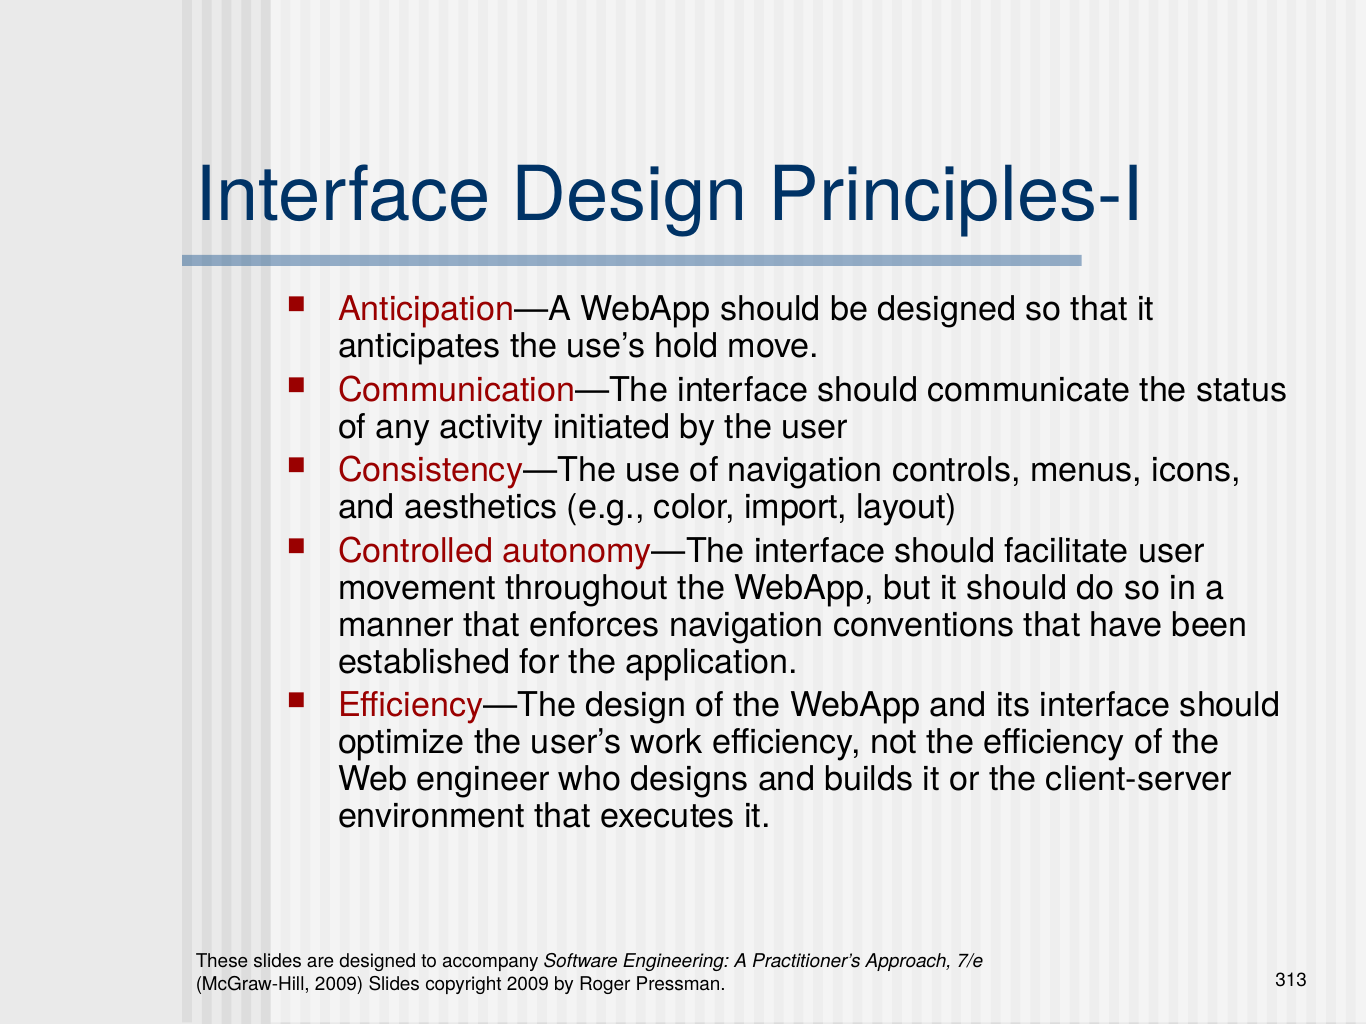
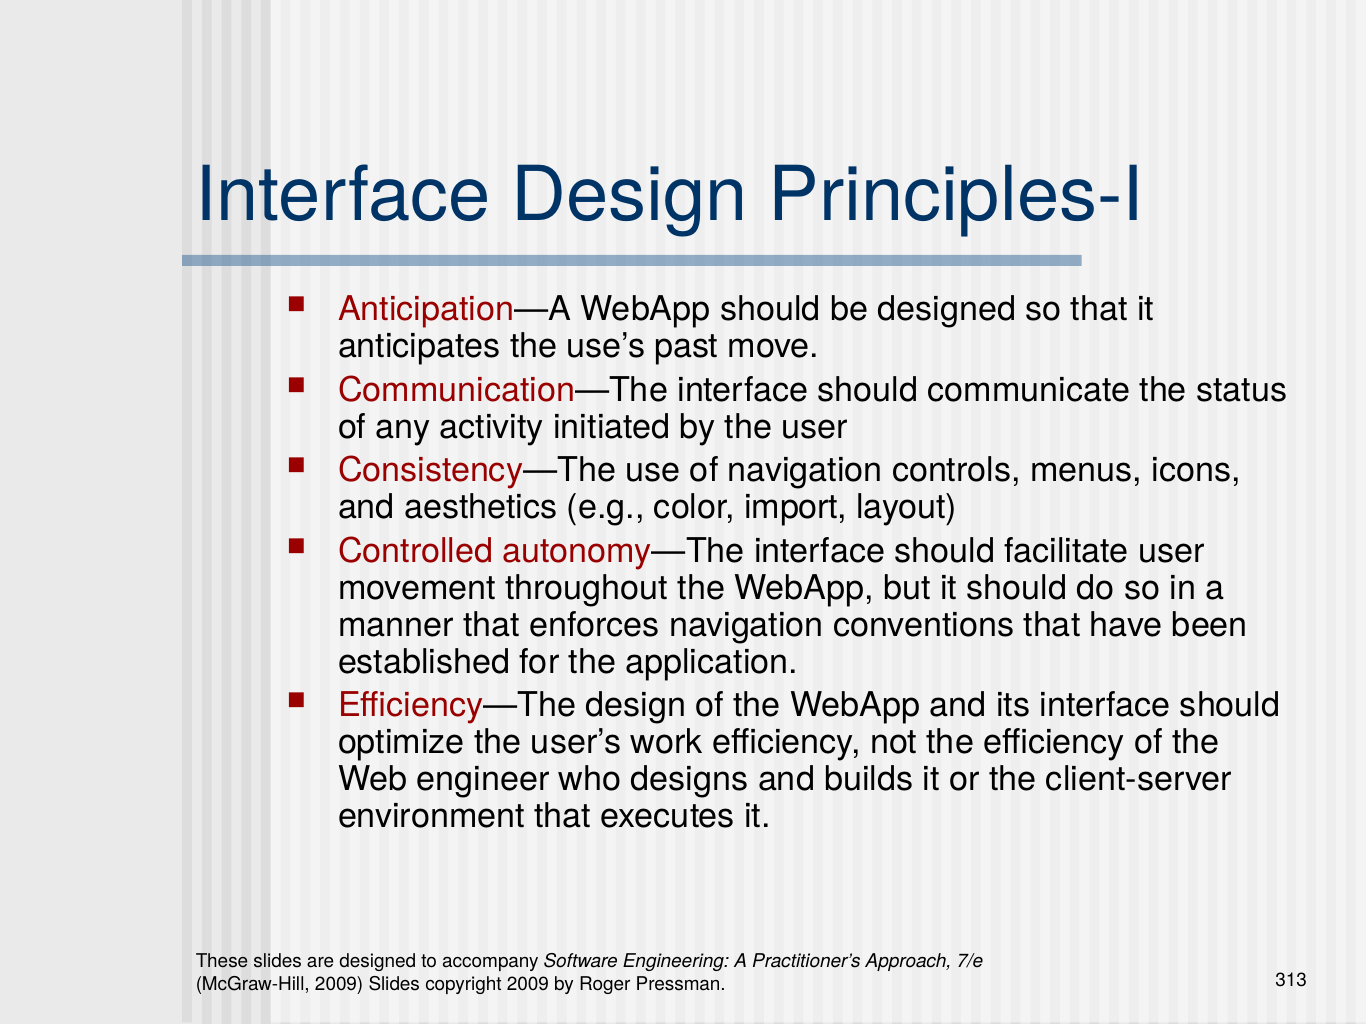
hold: hold -> past
